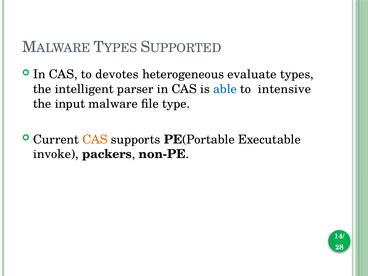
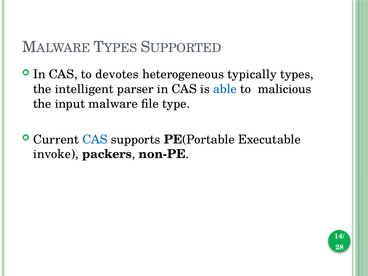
evaluate: evaluate -> typically
intensive: intensive -> malicious
CAS at (95, 139) colour: orange -> blue
